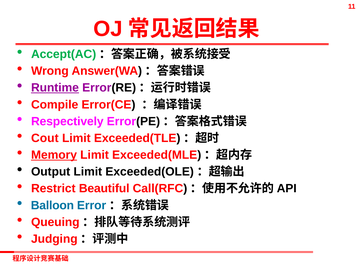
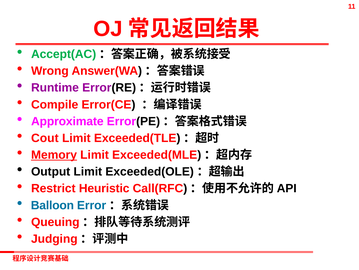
Runtime underline: present -> none
Respectively: Respectively -> Approximate
Beautiful: Beautiful -> Heuristic
